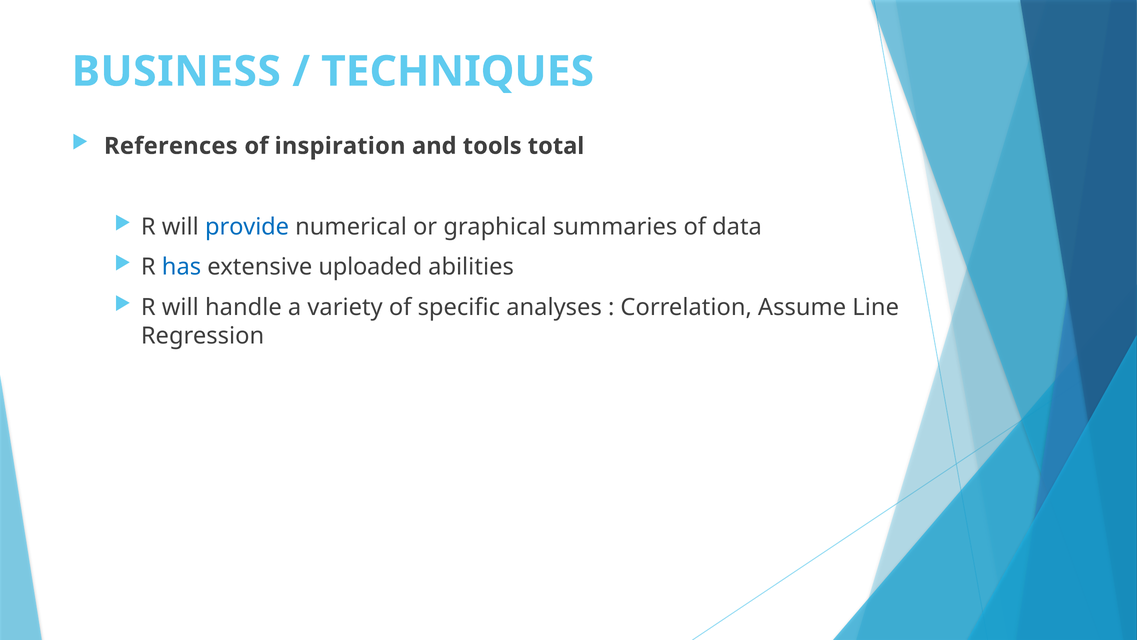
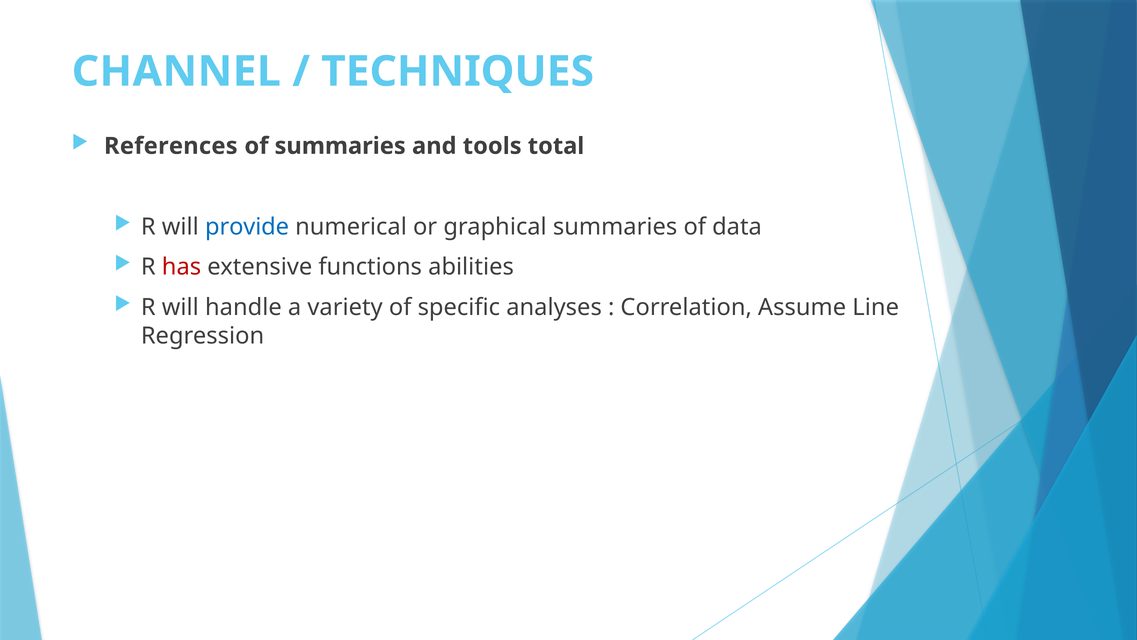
BUSINESS: BUSINESS -> CHANNEL
of inspiration: inspiration -> summaries
has colour: blue -> red
uploaded: uploaded -> functions
